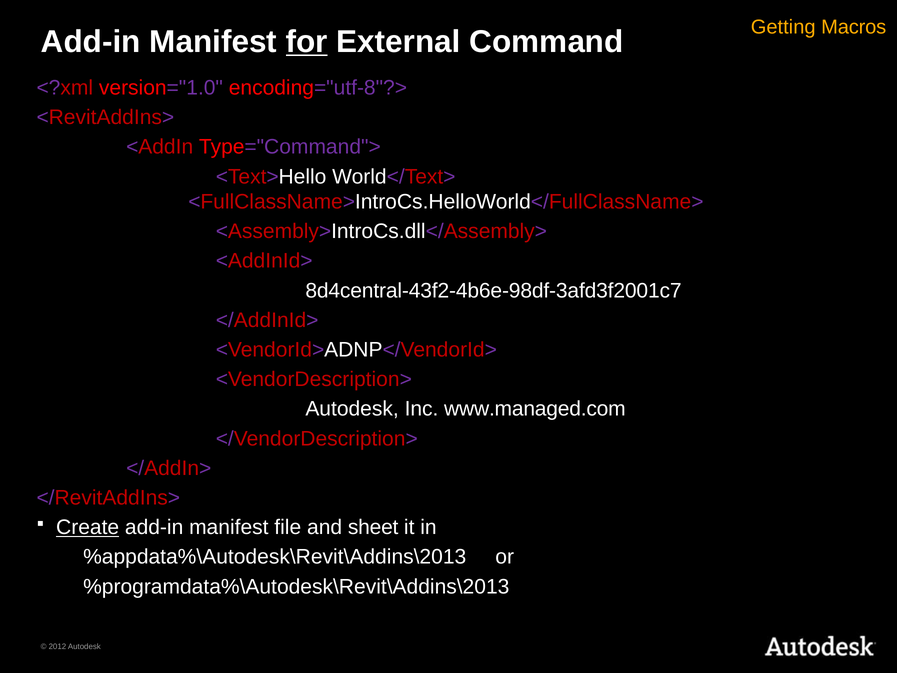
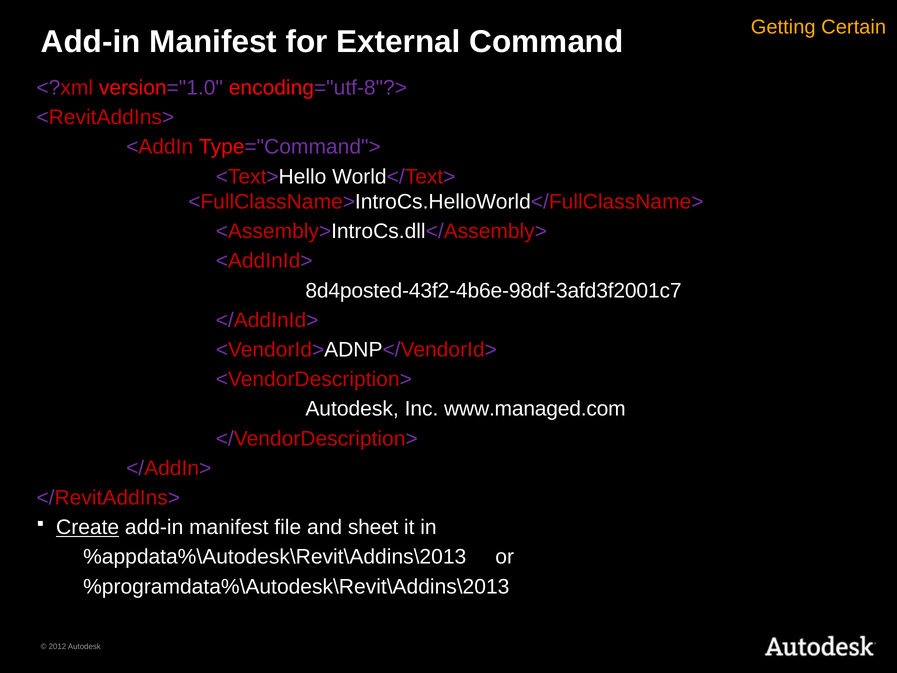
for underline: present -> none
Macros: Macros -> Certain
8d4central-43f2-4b6e-98df-3afd3f2001c7: 8d4central-43f2-4b6e-98df-3afd3f2001c7 -> 8d4posted-43f2-4b6e-98df-3afd3f2001c7
